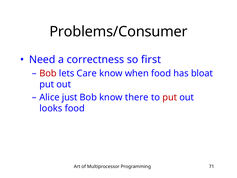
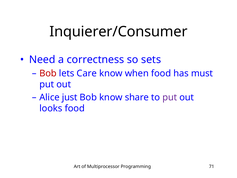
Problems/Consumer: Problems/Consumer -> Inquierer/Consumer
first: first -> sets
bloat: bloat -> must
there: there -> share
put at (170, 97) colour: red -> purple
